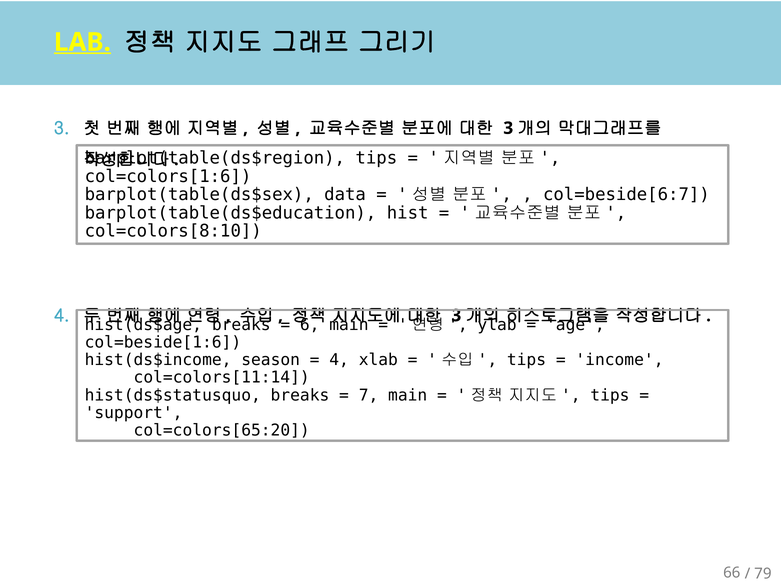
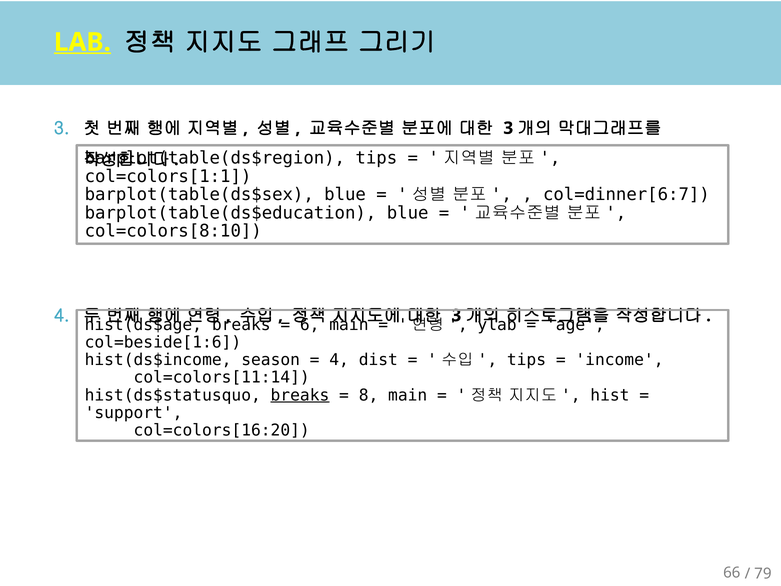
col=colors[1:6: col=colors[1:6 -> col=colors[1:1
barplot(table(ds$sex data: data -> blue
col=beside[6:7: col=beside[6:7 -> col=dinner[6:7
barplot(table(ds$education hist: hist -> blue
xlab: xlab -> dist
breaks at (300, 395) underline: none -> present
7: 7 -> 8
tips at (610, 395): tips -> hist
col=colors[65:20: col=colors[65:20 -> col=colors[16:20
